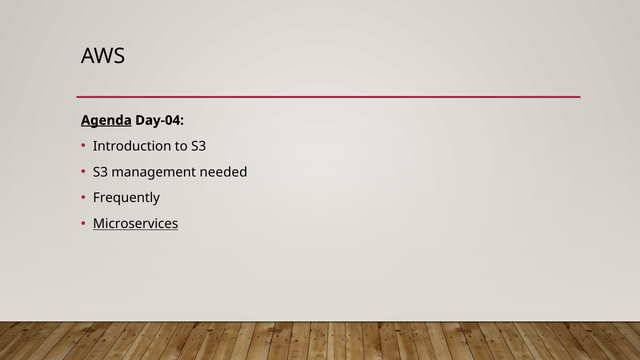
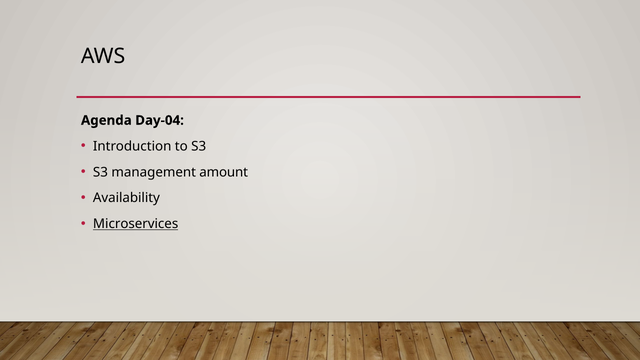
Agenda underline: present -> none
needed: needed -> amount
Frequently: Frequently -> Availability
